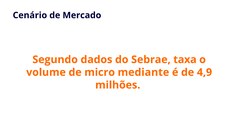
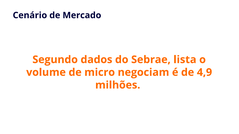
taxa: taxa -> lista
mediante: mediante -> negociam
